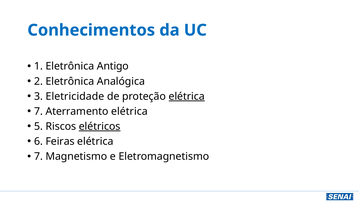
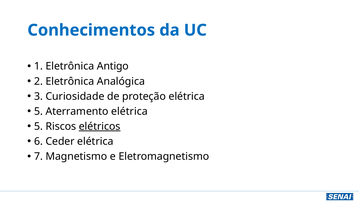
Eletricidade: Eletricidade -> Curiosidade
elétrica at (187, 96) underline: present -> none
7 at (38, 111): 7 -> 5
Feiras: Feiras -> Ceder
